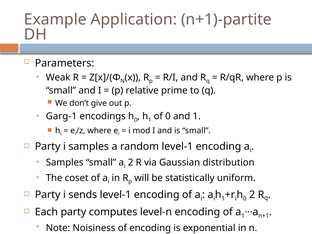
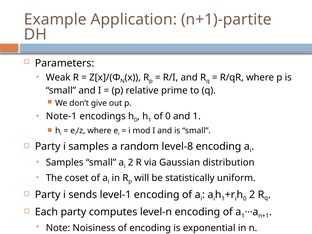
Garg-1: Garg-1 -> Note-1
random level-1: level-1 -> level-8
